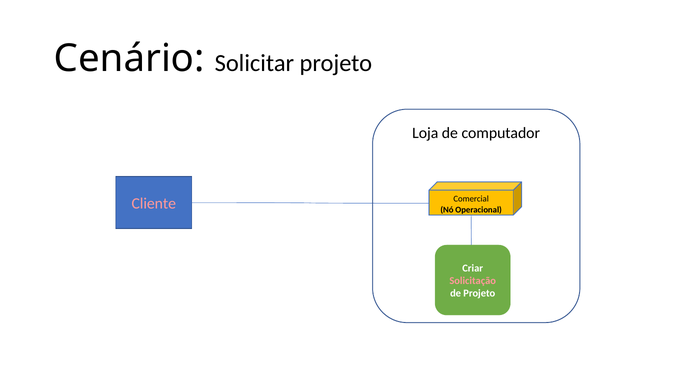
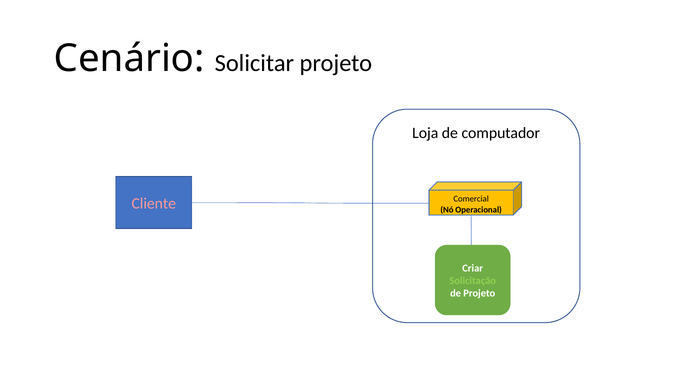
Solicitação colour: pink -> light green
